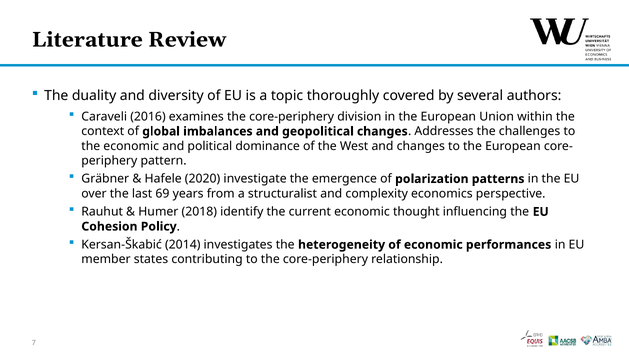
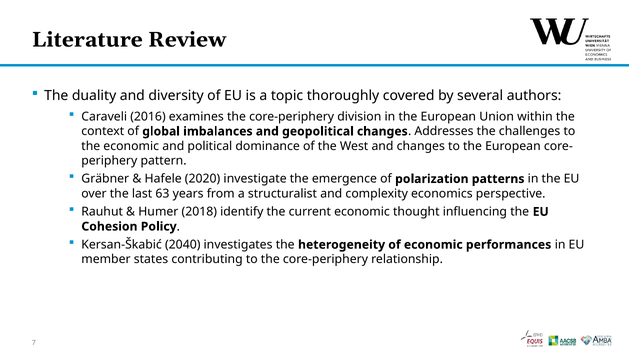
69: 69 -> 63
2014: 2014 -> 2040
